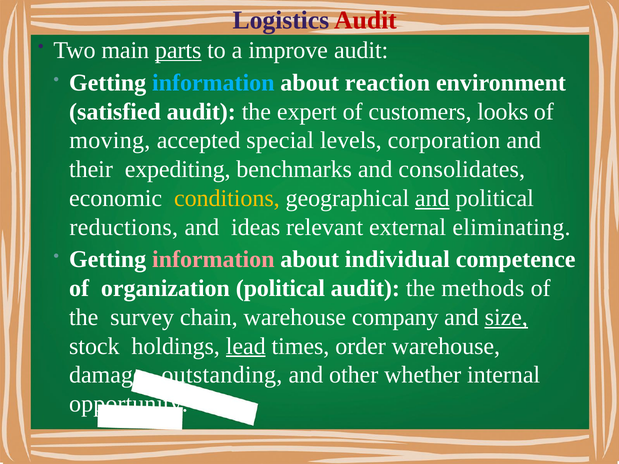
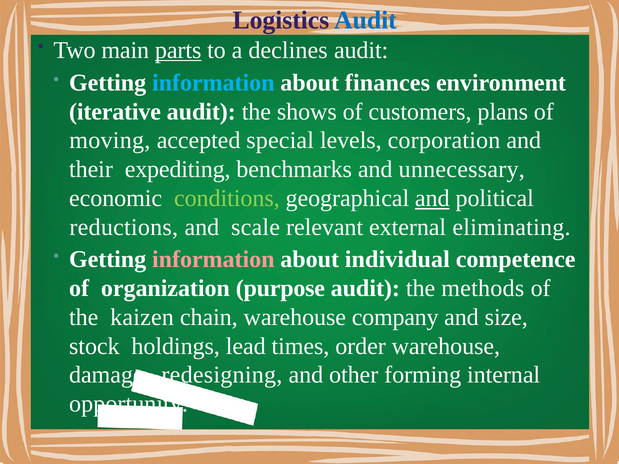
Audit at (365, 20) colour: red -> blue
improve: improve -> declines
reaction: reaction -> finances
satisfied: satisfied -> iterative
expert: expert -> shows
looks: looks -> plans
consolidates: consolidates -> unnecessary
conditions colour: yellow -> light green
ideas: ideas -> scale
organization political: political -> purpose
survey: survey -> kaizen
size underline: present -> none
lead underline: present -> none
outstanding: outstanding -> redesigning
whether: whether -> forming
